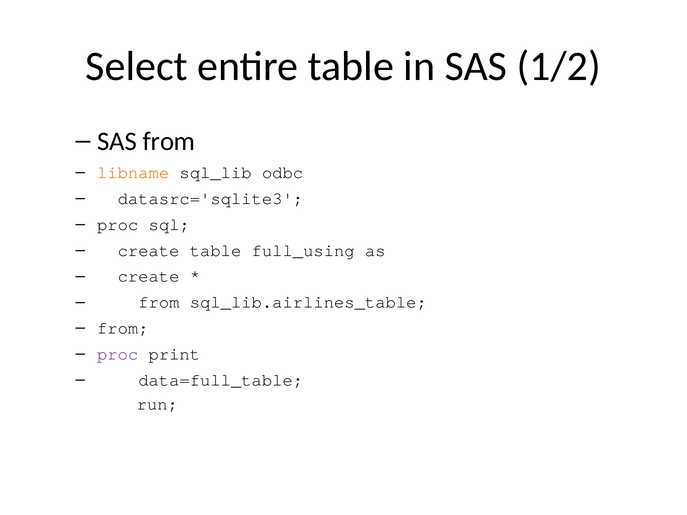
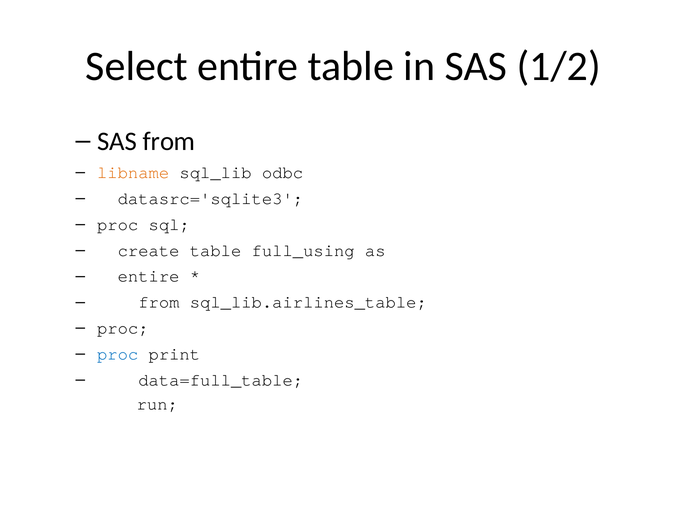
create at (149, 276): create -> entire
from at (123, 328): from -> proc
proc at (118, 354) colour: purple -> blue
